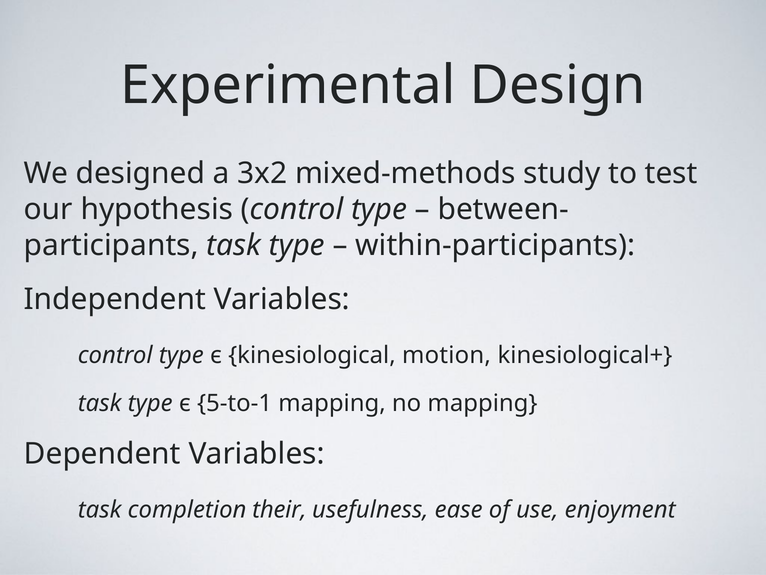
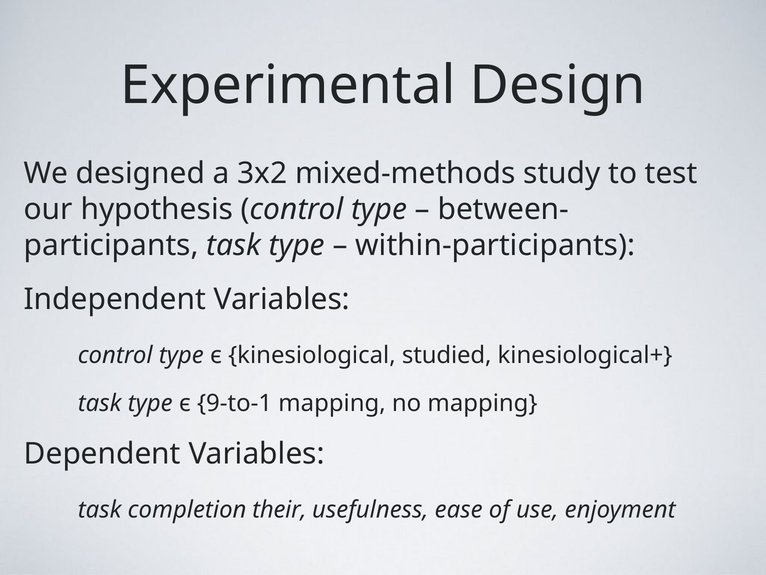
motion: motion -> studied
5-to-1: 5-to-1 -> 9-to-1
